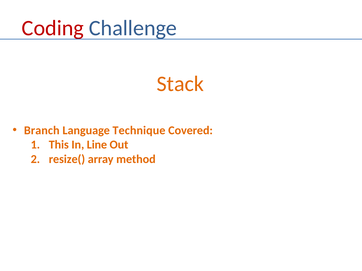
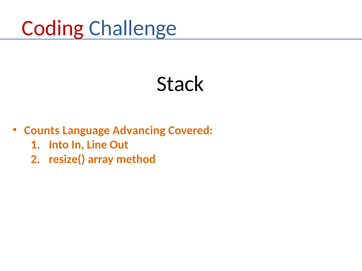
Stack colour: orange -> black
Branch: Branch -> Counts
Technique: Technique -> Advancing
This: This -> Into
